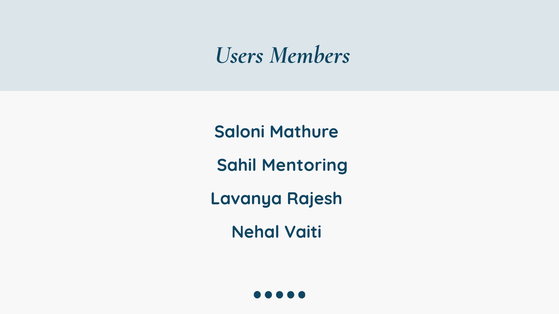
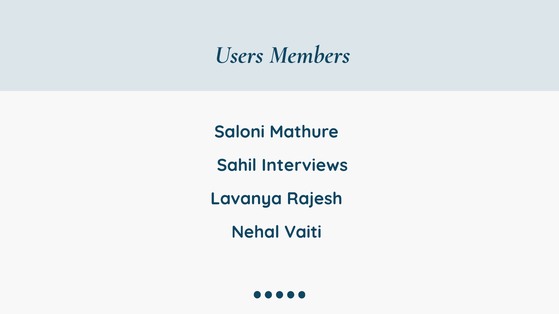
Mentoring: Mentoring -> Interviews
